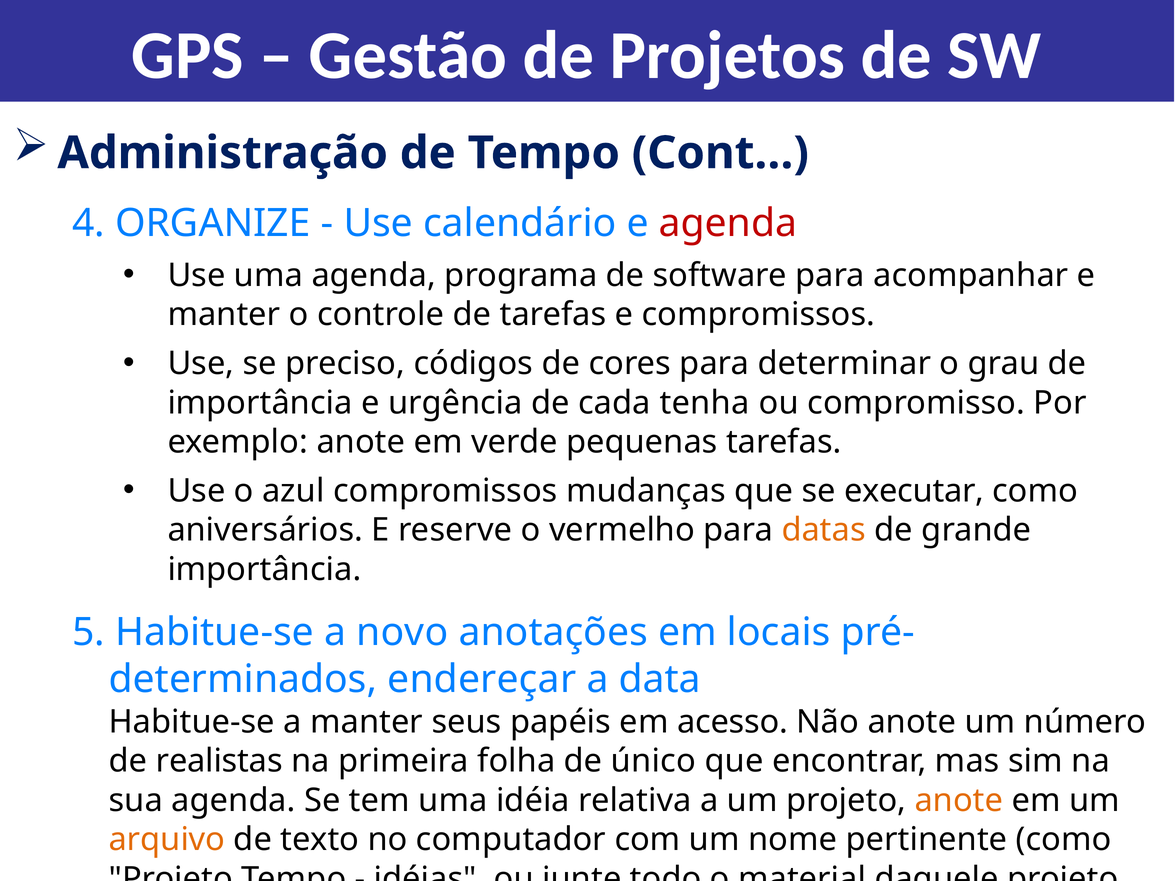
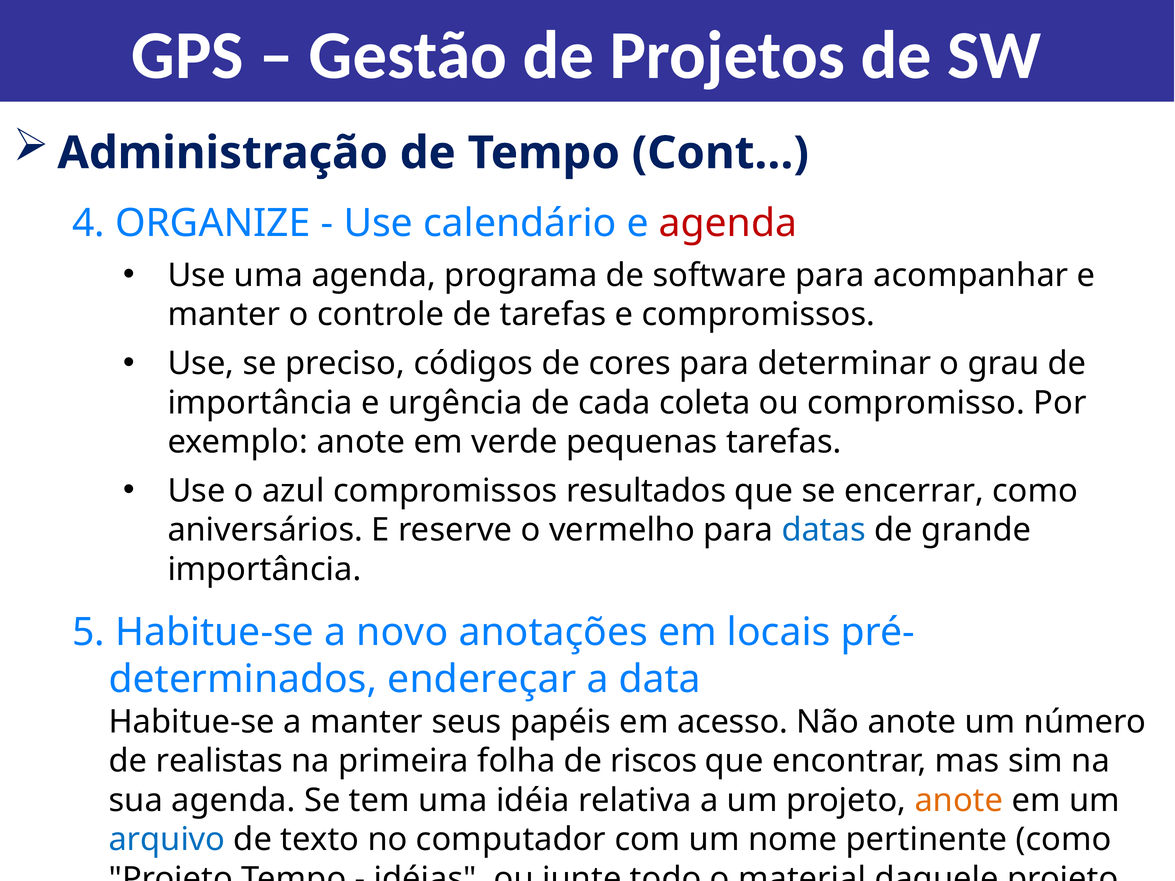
tenha: tenha -> coleta
mudanças: mudanças -> resultados
executar: executar -> encerrar
datas colour: orange -> blue
único: único -> riscos
arquivo colour: orange -> blue
